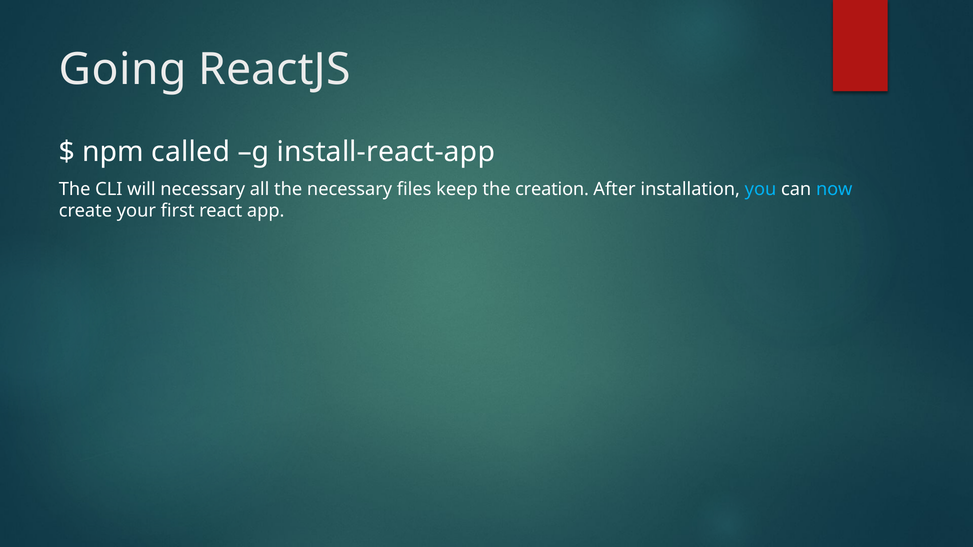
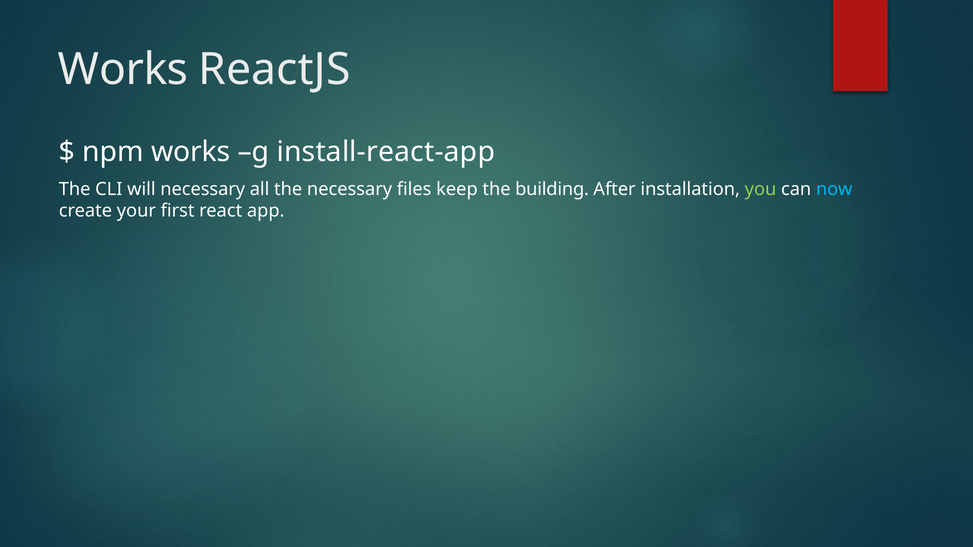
Going at (123, 70): Going -> Works
npm called: called -> works
creation: creation -> building
you colour: light blue -> light green
